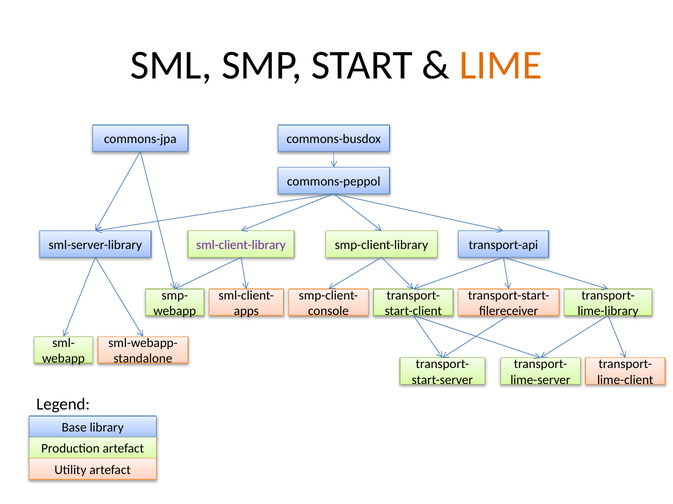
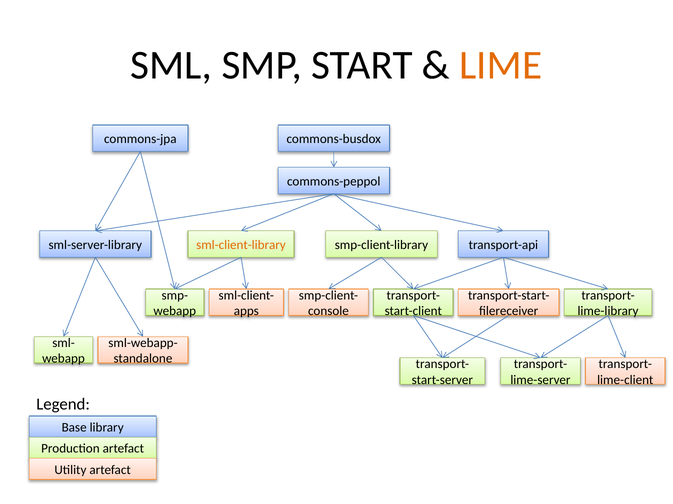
sml-client-library colour: purple -> orange
